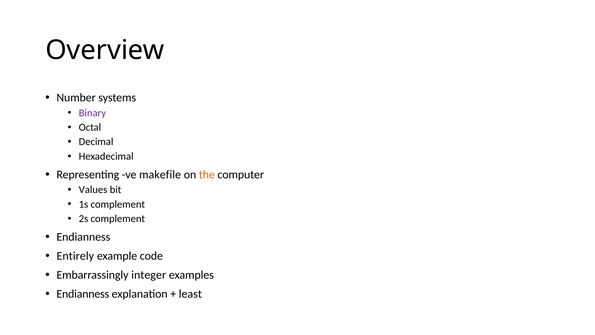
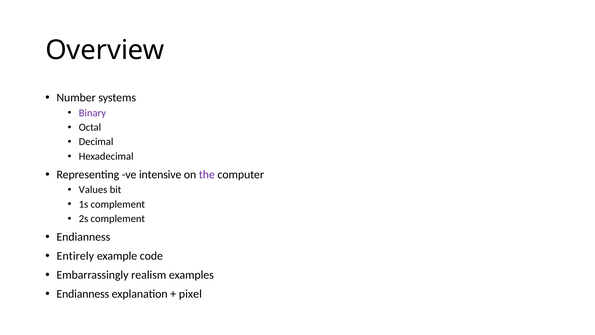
makefile: makefile -> intensive
the colour: orange -> purple
integer: integer -> realism
least: least -> pixel
